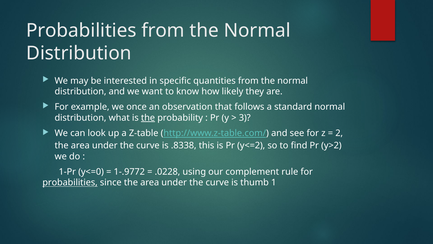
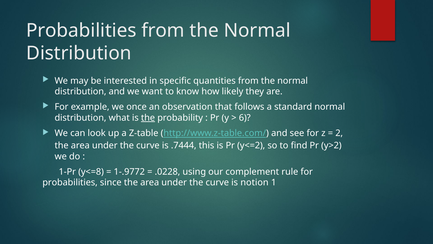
3: 3 -> 6
.8338: .8338 -> .7444
y<=0: y<=0 -> y<=8
probabilities at (70, 182) underline: present -> none
thumb: thumb -> notion
